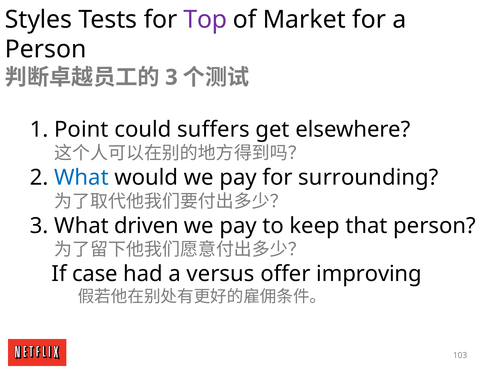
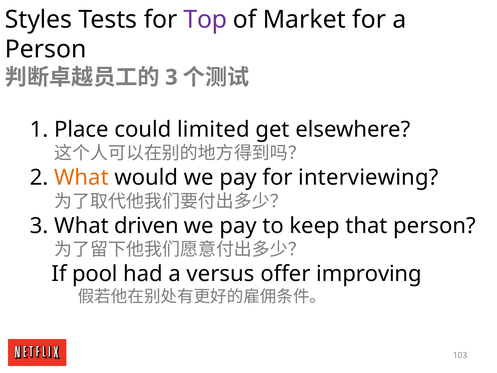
Point: Point -> Place
suffers: suffers -> limited
What at (81, 178) colour: blue -> orange
surrounding: surrounding -> interviewing
case: case -> pool
